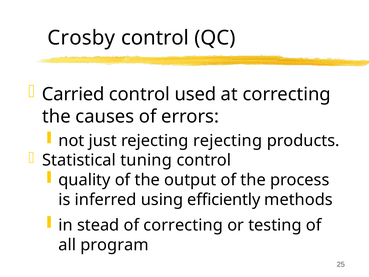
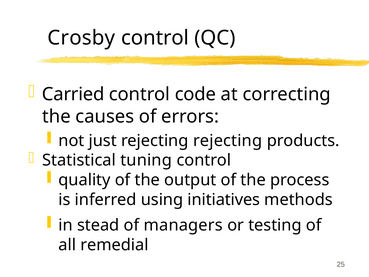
used: used -> code
efficiently: efficiently -> initiatives
of correcting: correcting -> managers
program: program -> remedial
